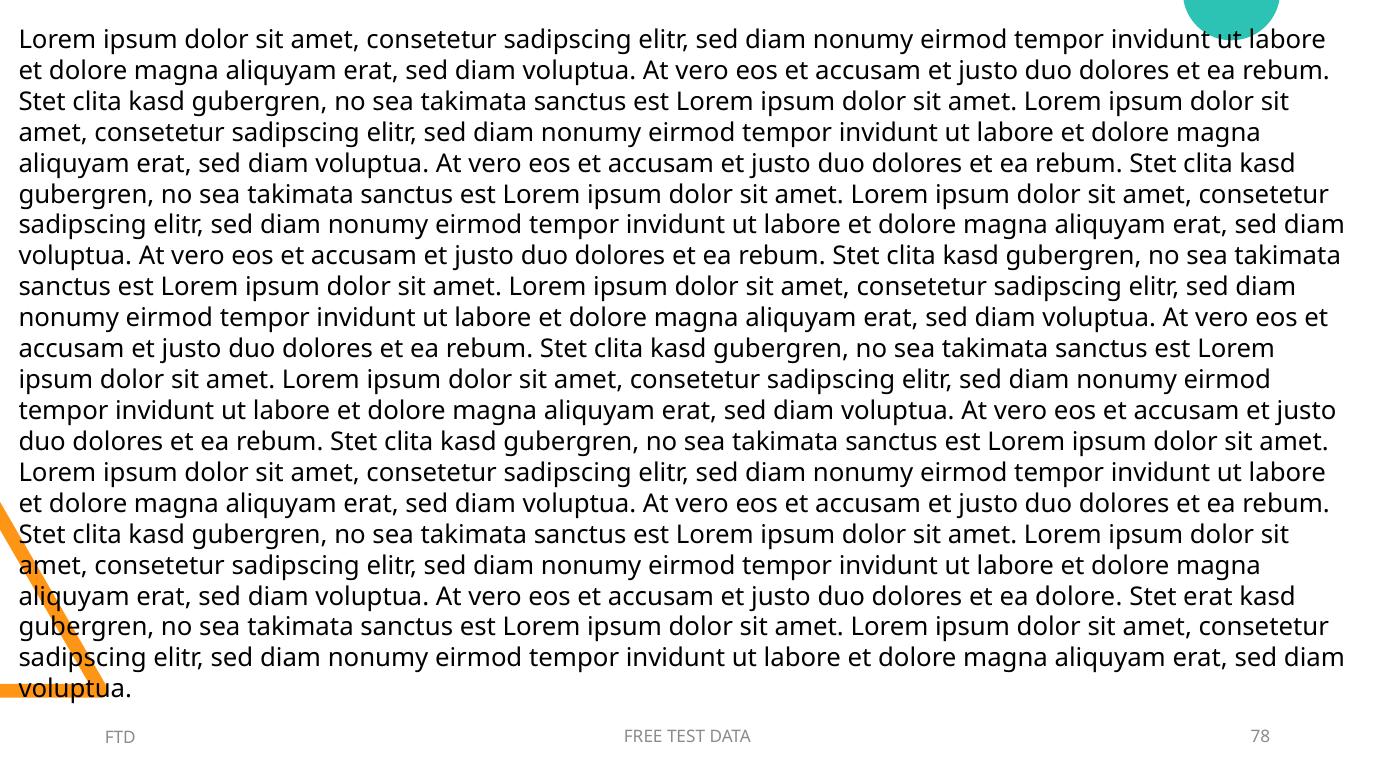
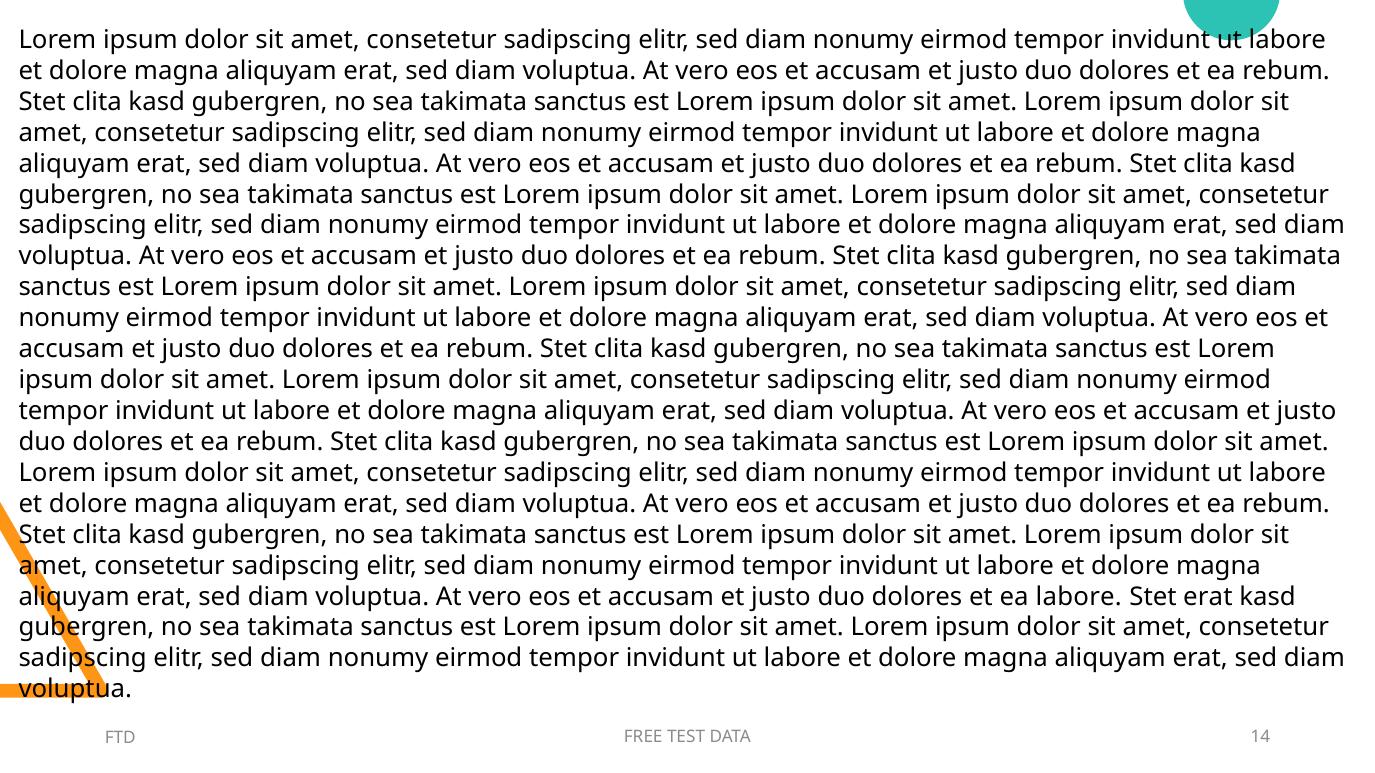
ea dolore: dolore -> labore
78: 78 -> 14
